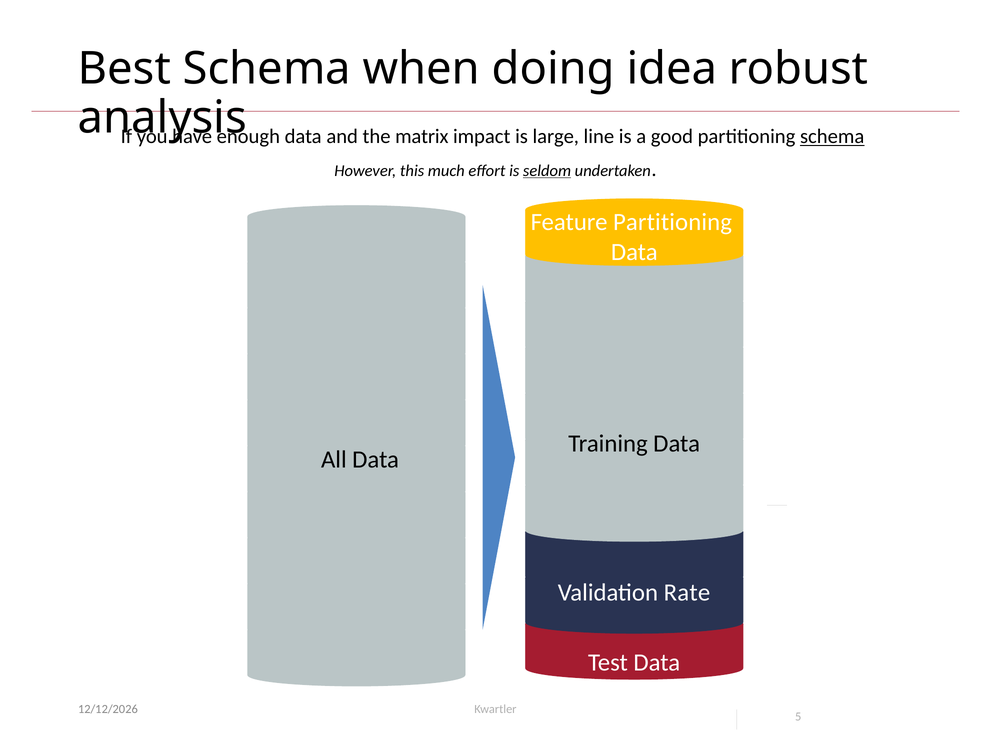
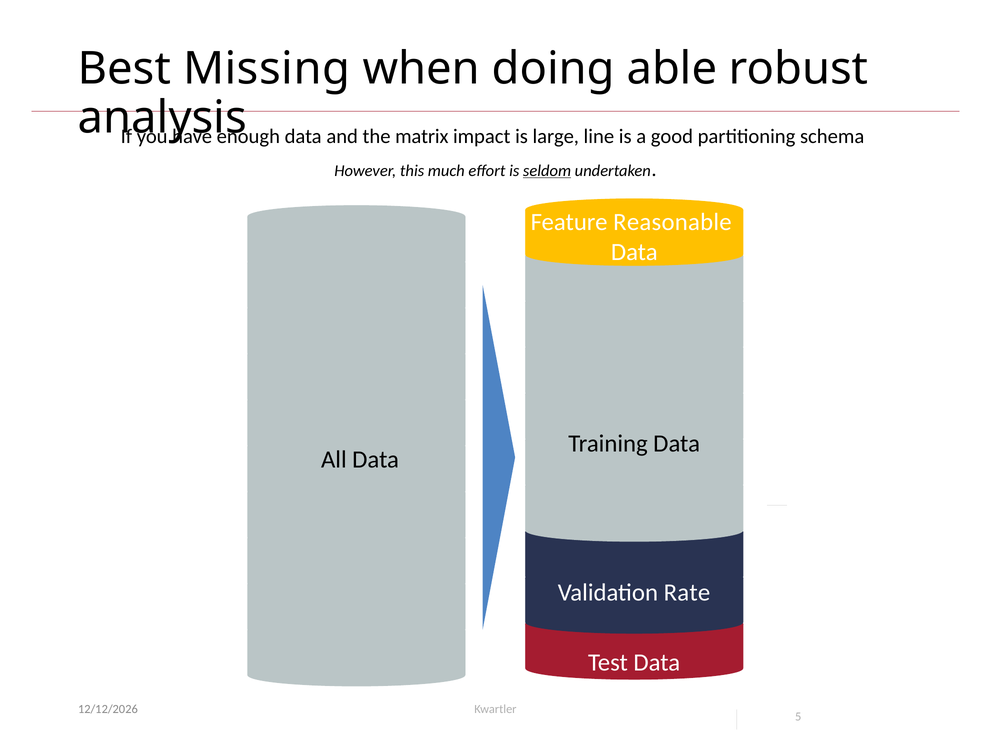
Best Schema: Schema -> Missing
idea: idea -> able
schema at (832, 137) underline: present -> none
Feature Partitioning: Partitioning -> Reasonable
